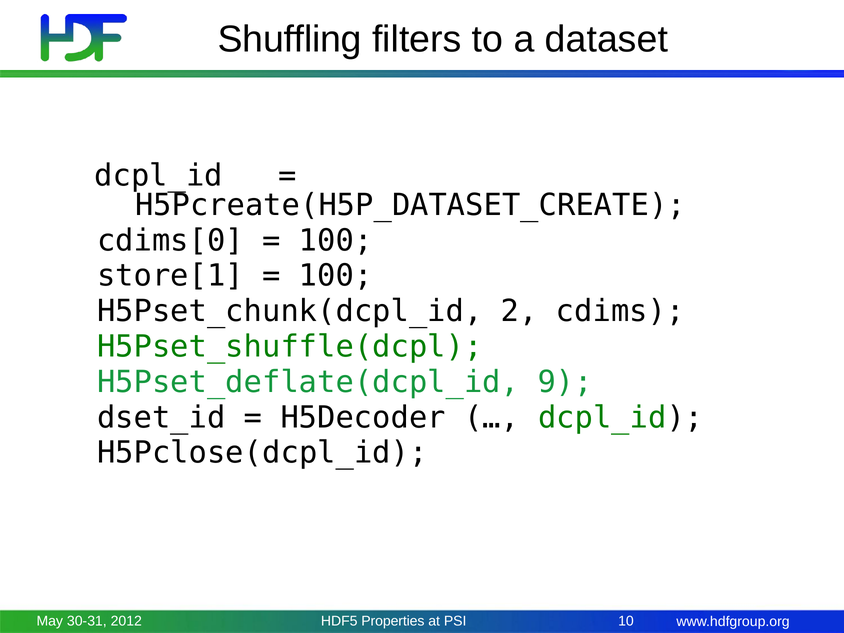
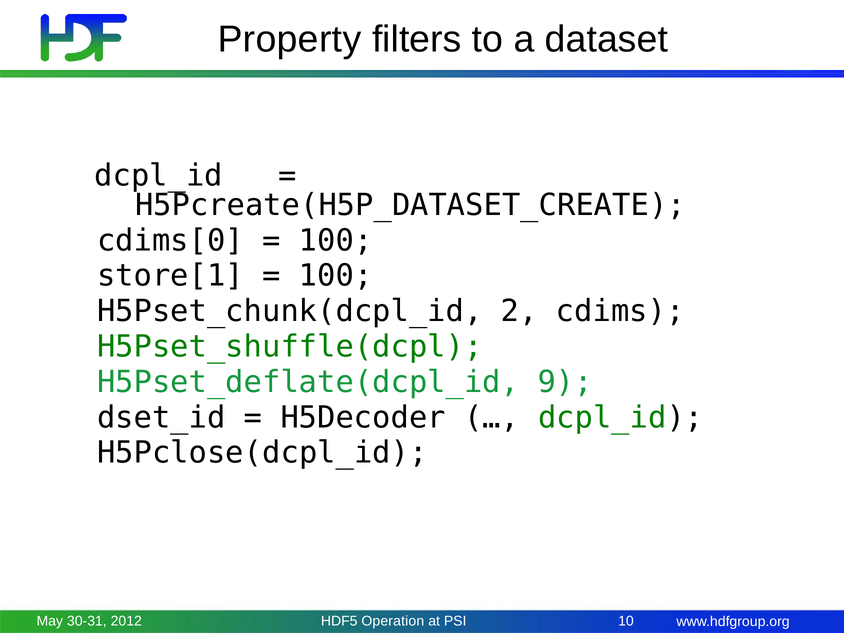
Shuffling: Shuffling -> Property
Properties: Properties -> Operation
